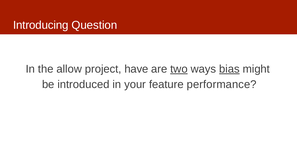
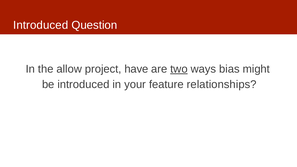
Introducing at (41, 25): Introducing -> Introduced
bias underline: present -> none
performance: performance -> relationships
